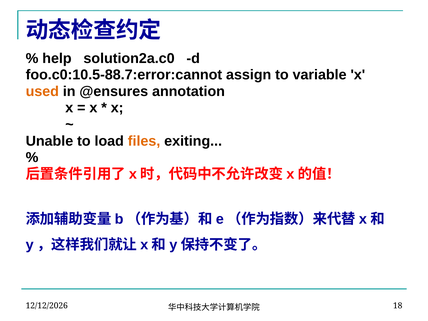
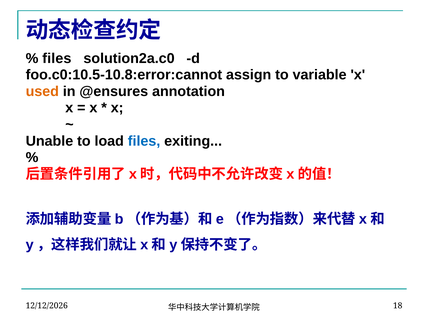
help at (57, 58): help -> files
foo.c0:10.5-88.7:error:cannot: foo.c0:10.5-88.7:error:cannot -> foo.c0:10.5-10.8:error:cannot
files at (144, 141) colour: orange -> blue
